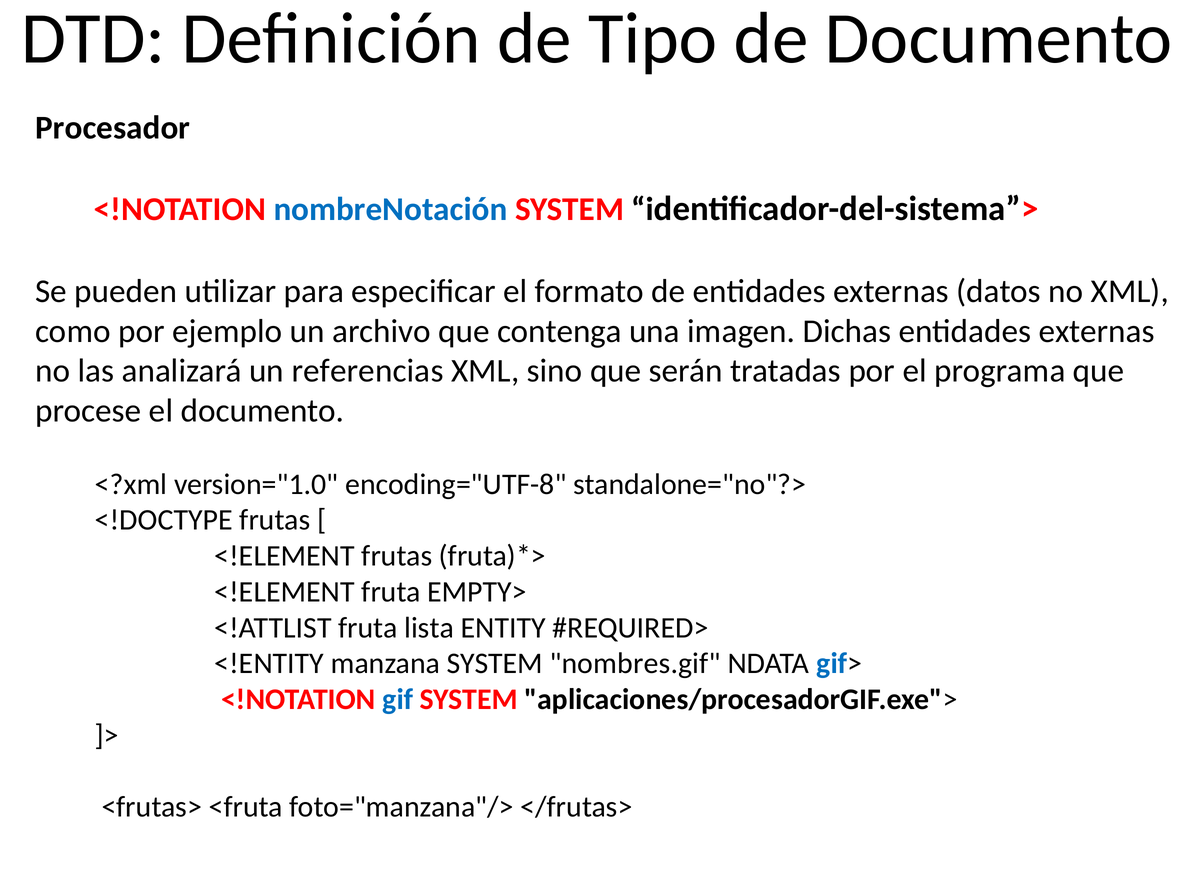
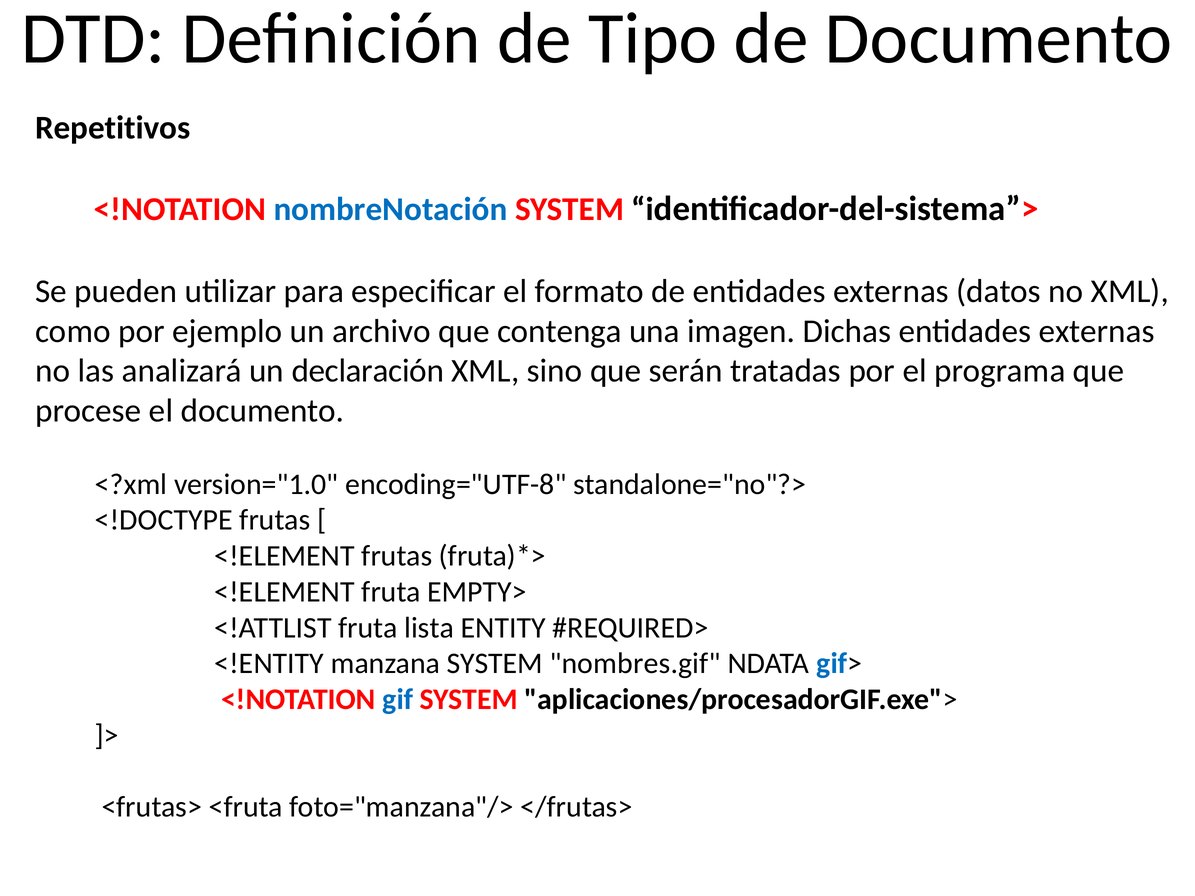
Procesador: Procesador -> Repetitivos
referencias: referencias -> declaración
